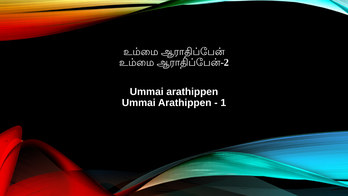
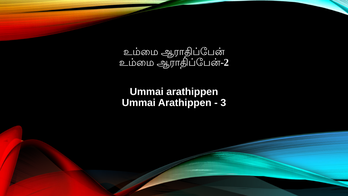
1: 1 -> 3
